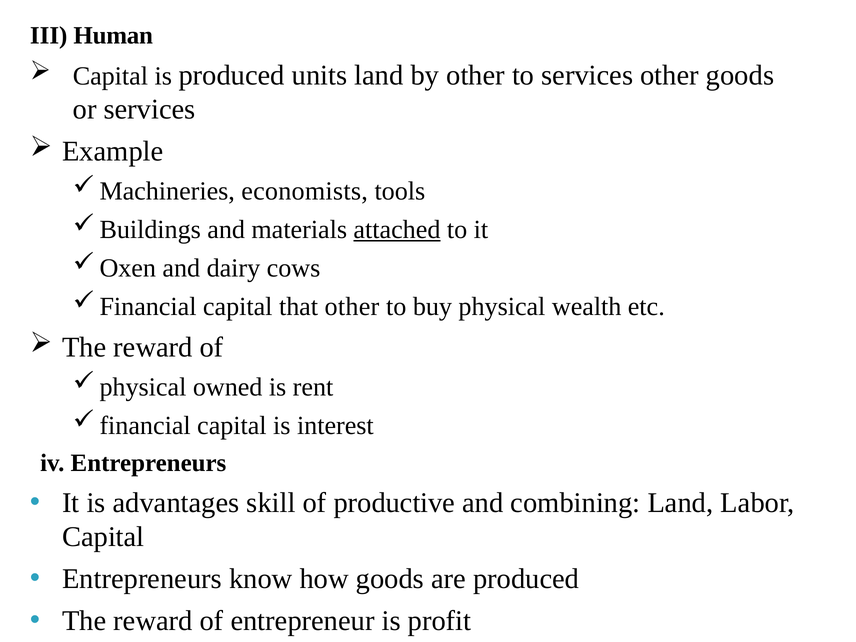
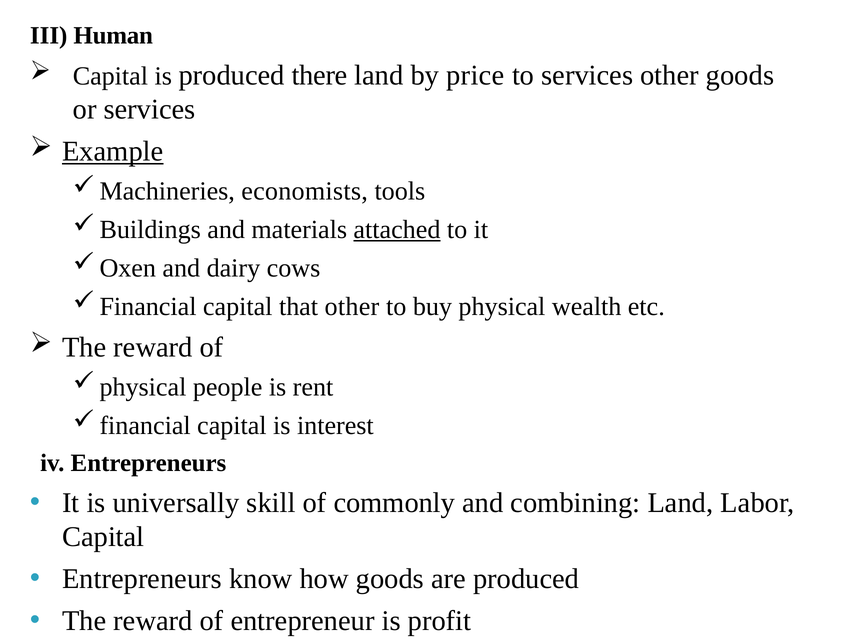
units: units -> there
by other: other -> price
Example underline: none -> present
owned: owned -> people
advantages: advantages -> universally
productive: productive -> commonly
